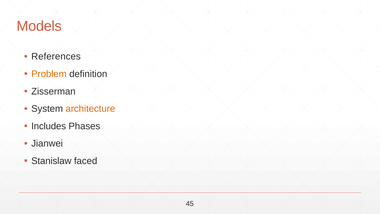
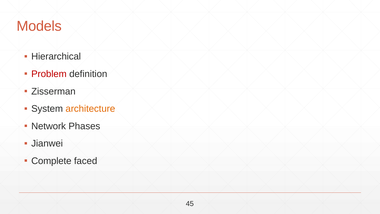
References: References -> Hierarchical
Problem colour: orange -> red
Includes: Includes -> Network
Stanislaw: Stanislaw -> Complete
